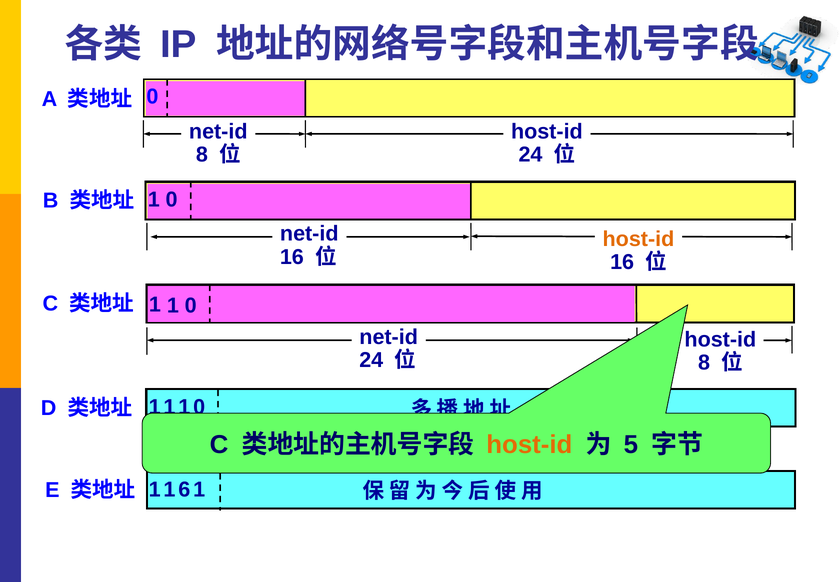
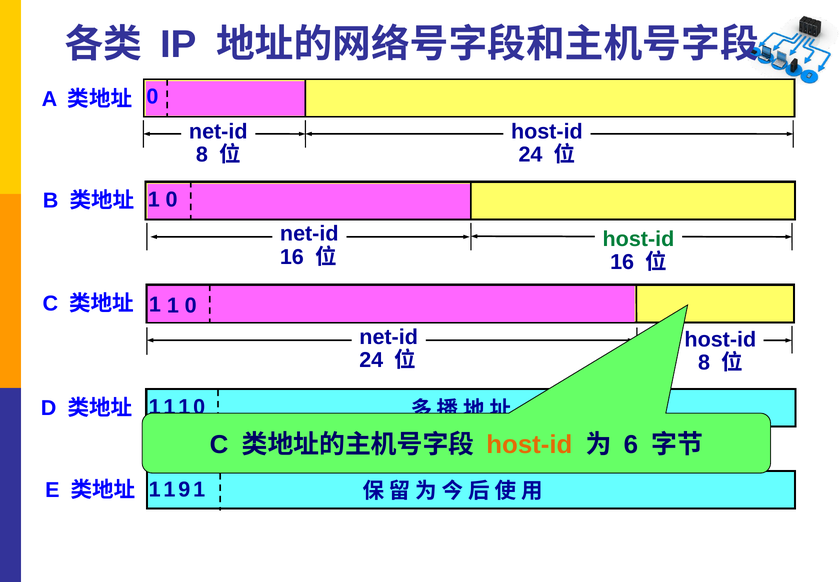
host-id at (638, 239) colour: orange -> green
5: 5 -> 6
6: 6 -> 9
